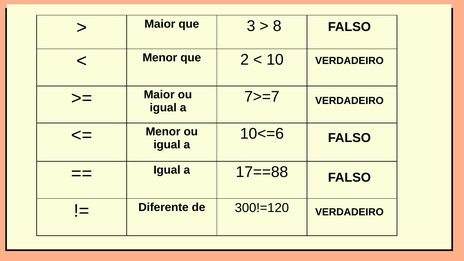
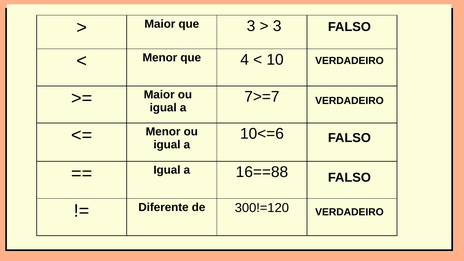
8 at (277, 26): 8 -> 3
2: 2 -> 4
17==88: 17==88 -> 16==88
